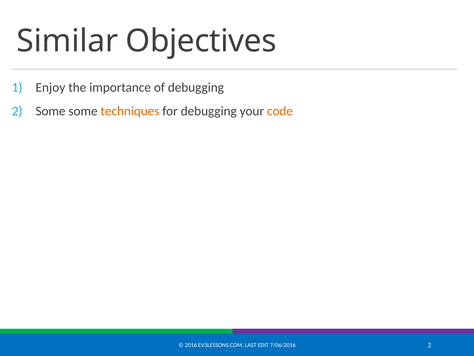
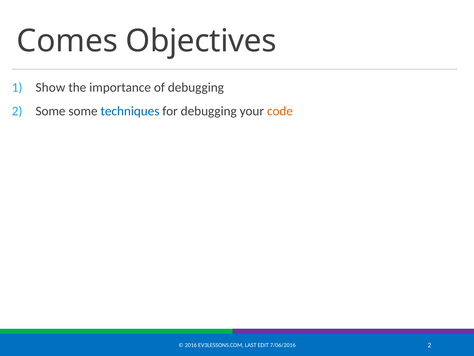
Similar: Similar -> Comes
Enjoy: Enjoy -> Show
techniques colour: orange -> blue
